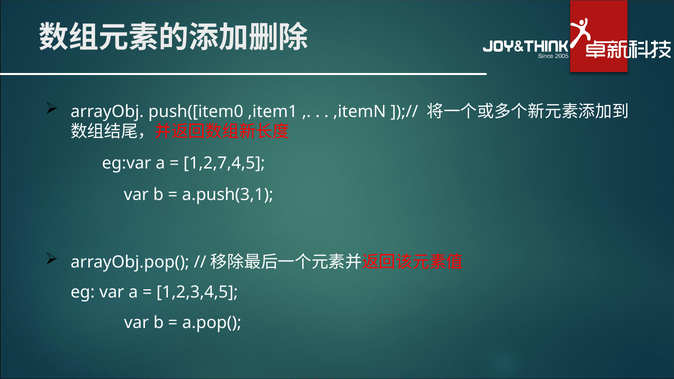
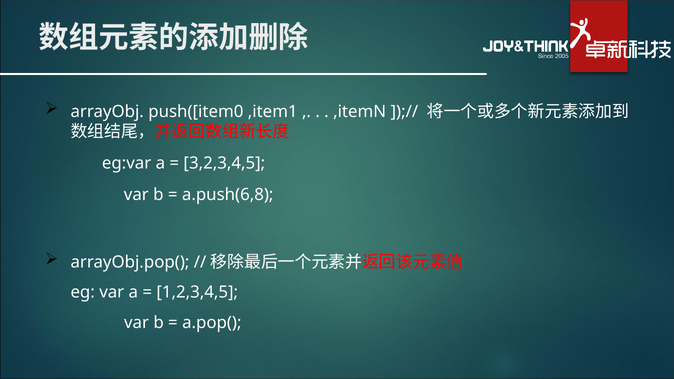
1,2,7,4,5: 1,2,7,4,5 -> 3,2,3,4,5
a.push(3,1: a.push(3,1 -> a.push(6,8
